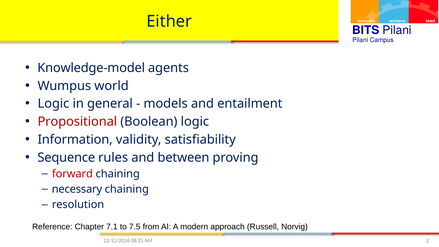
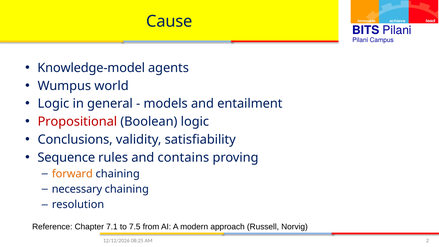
Either: Either -> Cause
Information: Information -> Conclusions
between: between -> contains
forward colour: red -> orange
